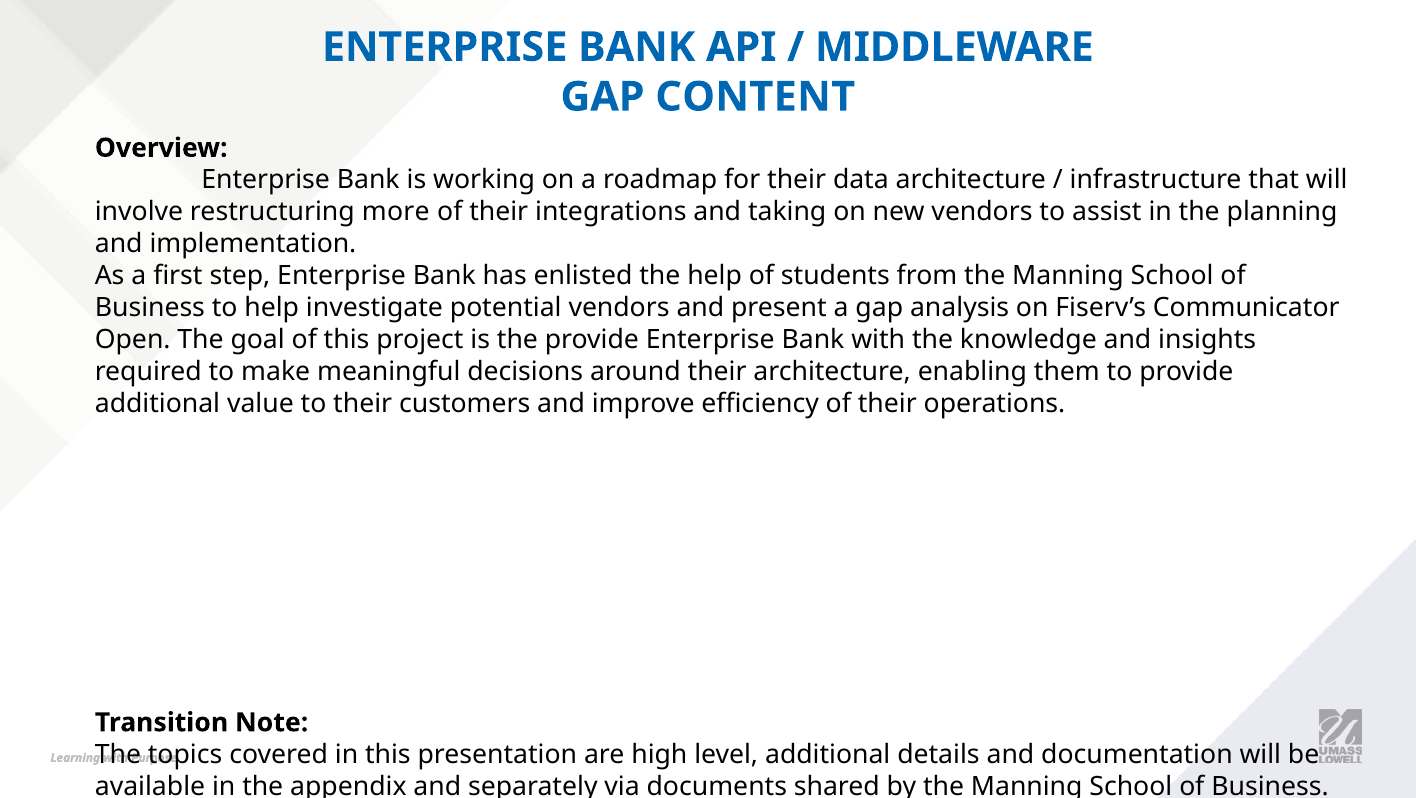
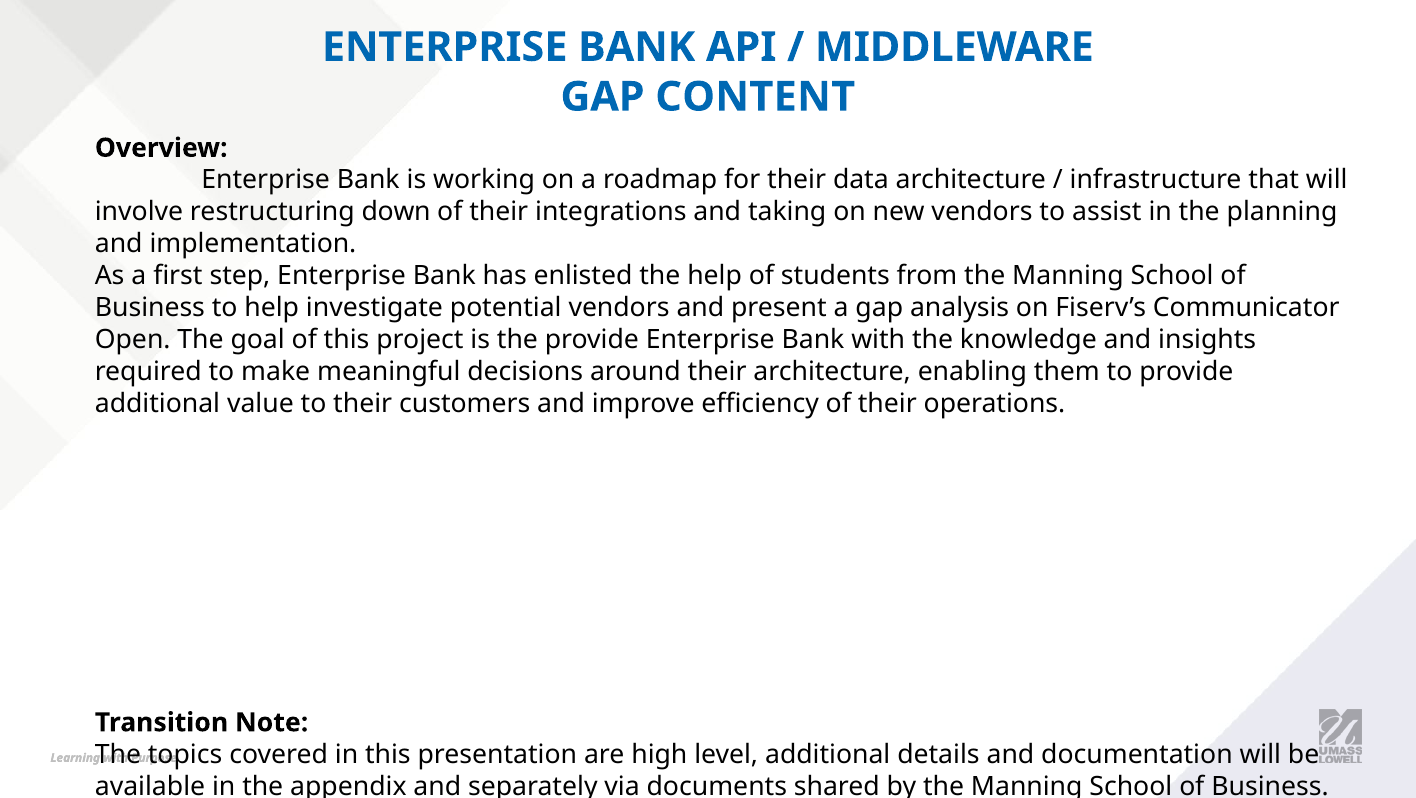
more: more -> down
